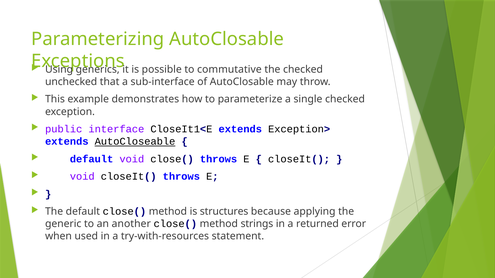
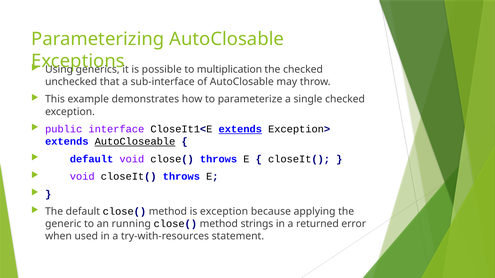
commutative: commutative -> multiplication
extends at (240, 129) underline: none -> present
is structures: structures -> exception
another: another -> running
